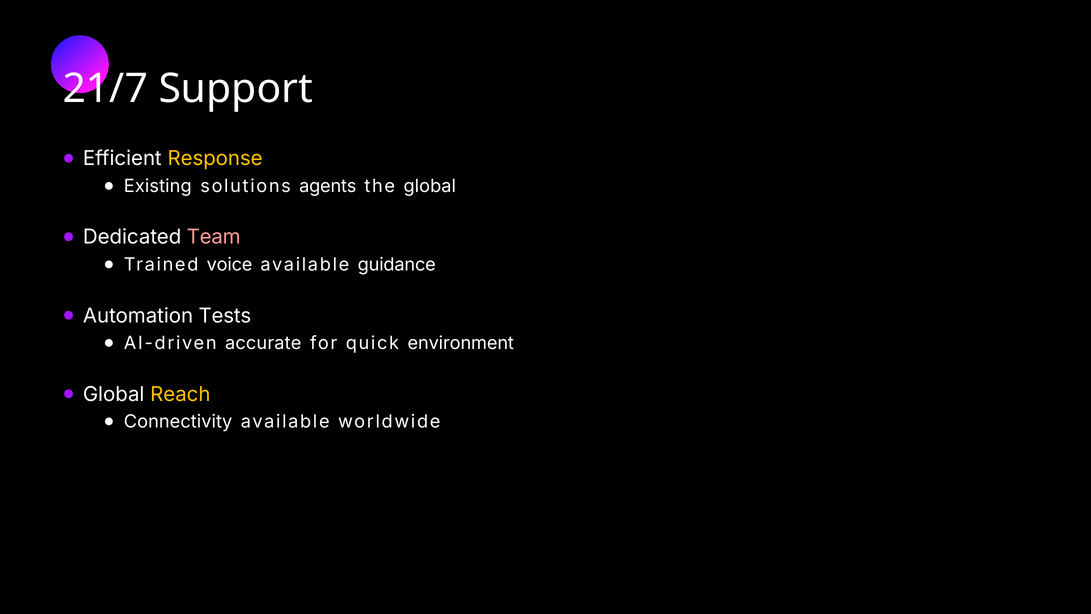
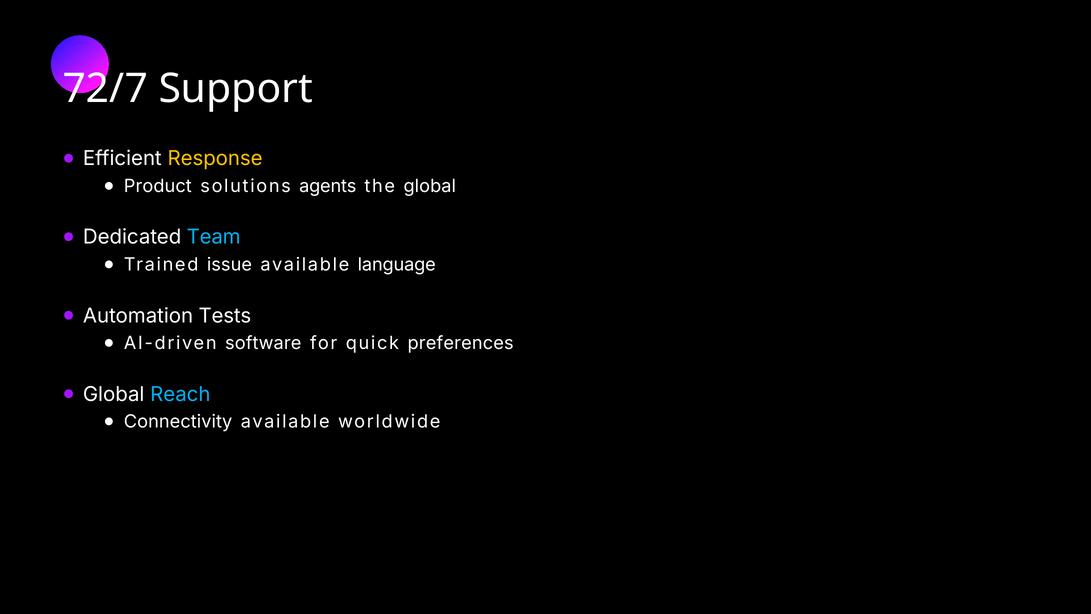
21/7: 21/7 -> 72/7
Existing: Existing -> Product
Team colour: pink -> light blue
voice: voice -> issue
guidance: guidance -> language
accurate: accurate -> software
environment: environment -> preferences
Reach colour: yellow -> light blue
